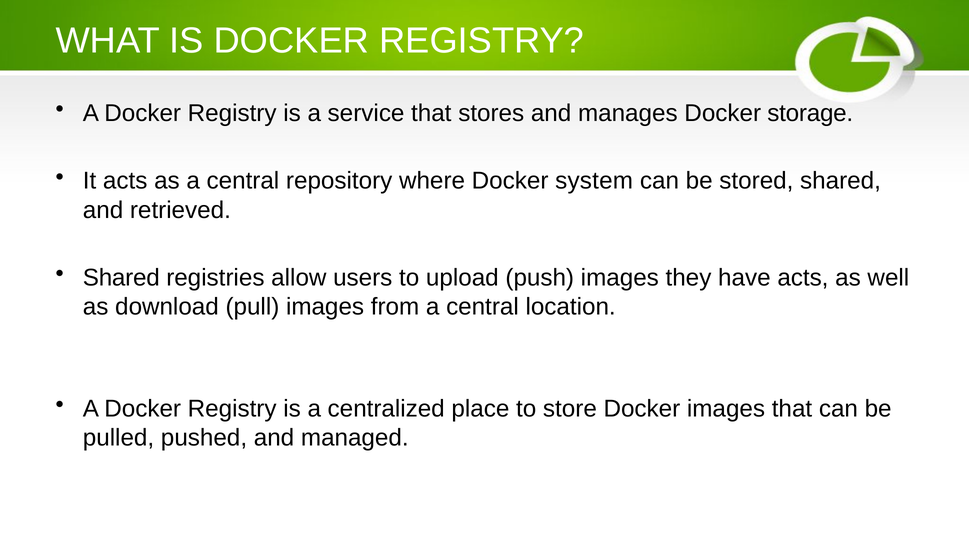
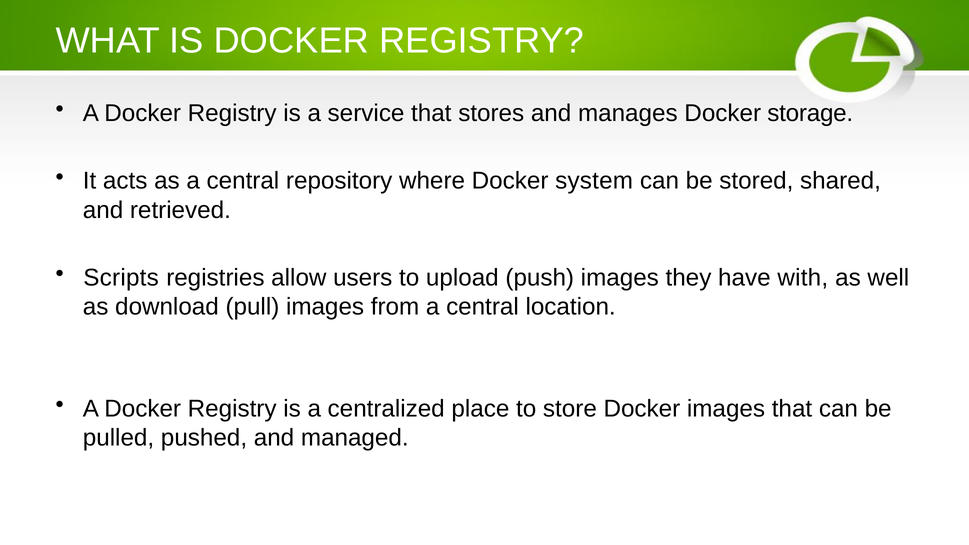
Shared at (121, 278): Shared -> Scripts
have acts: acts -> with
